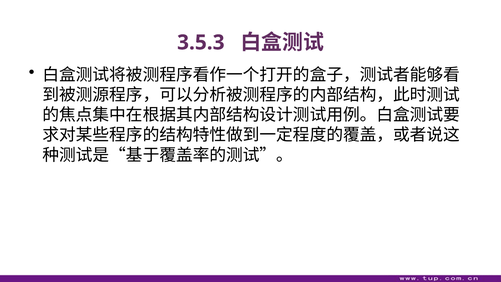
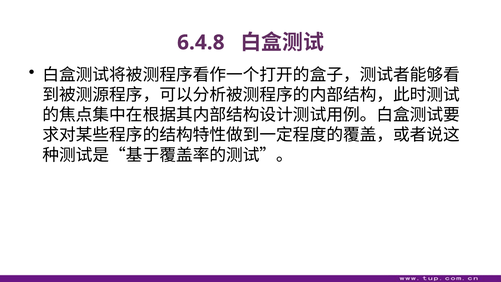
3.5.3: 3.5.3 -> 6.4.8
